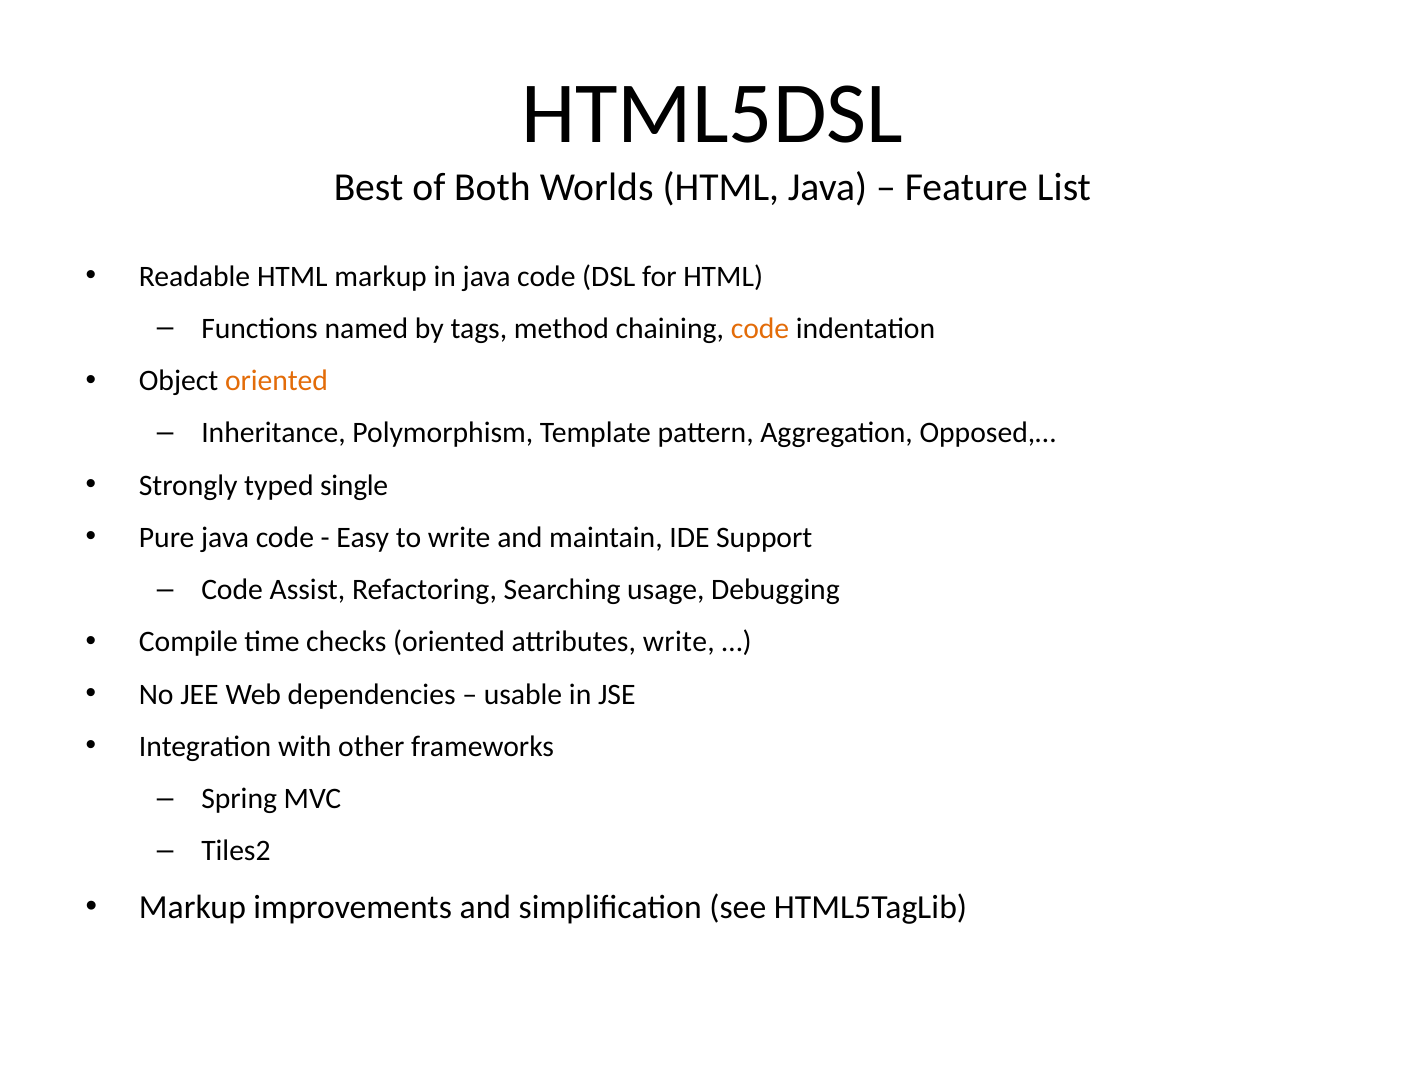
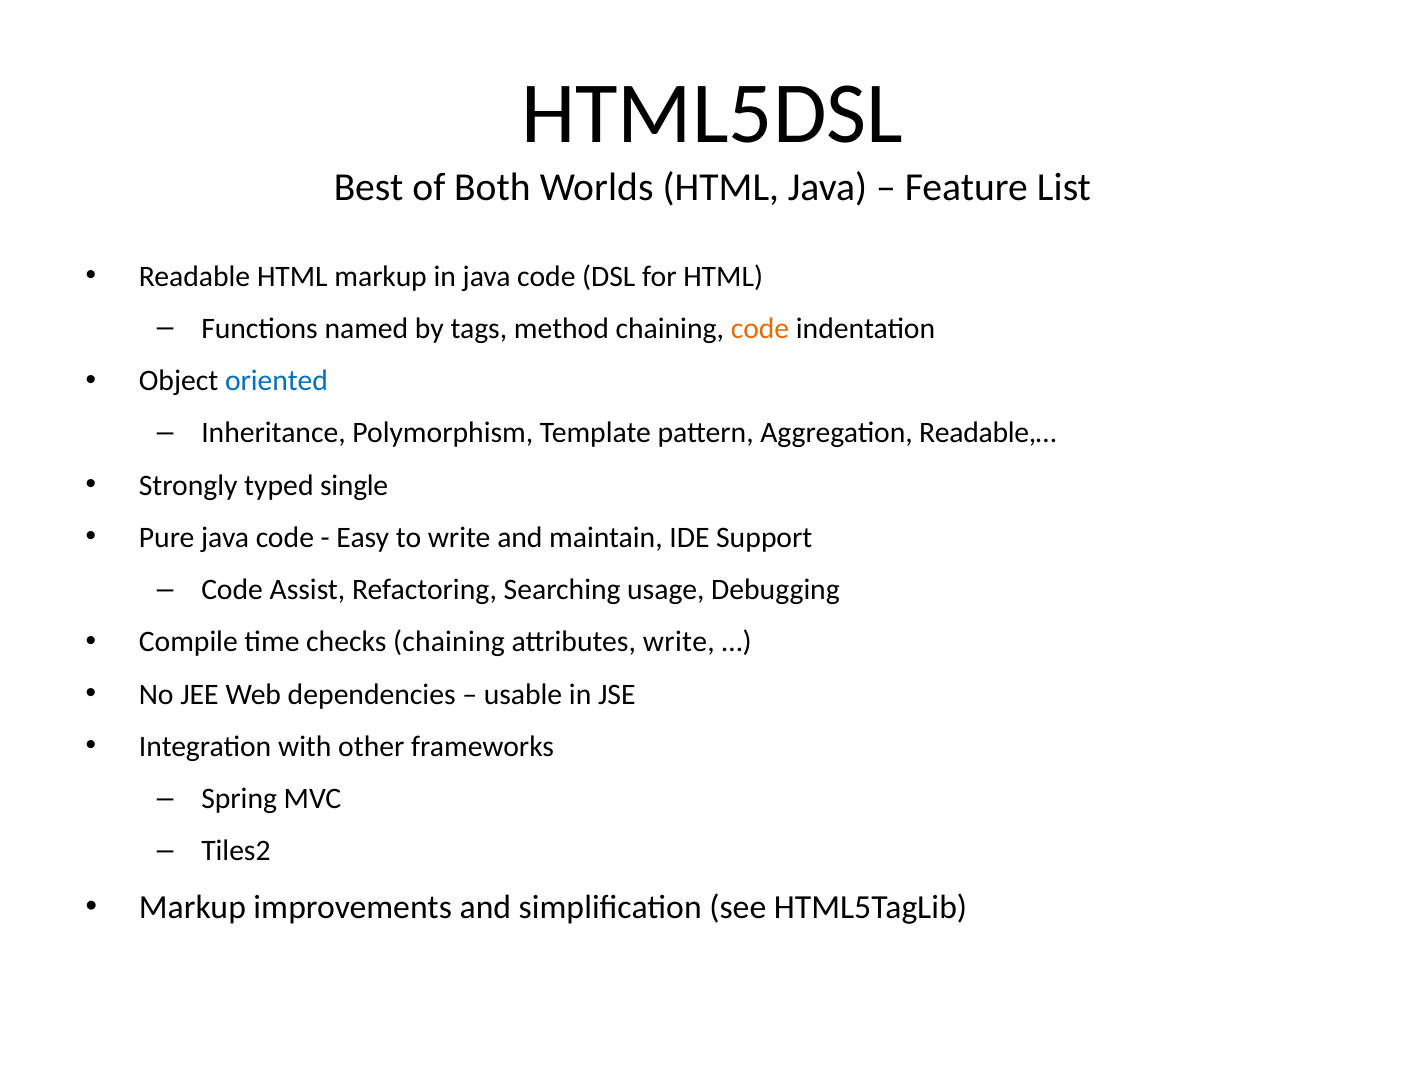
oriented at (277, 381) colour: orange -> blue
Opposed,…: Opposed,… -> Readable,…
checks oriented: oriented -> chaining
